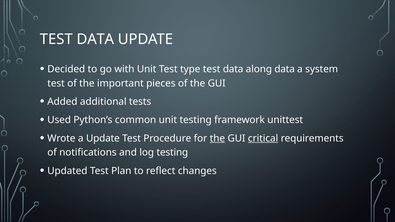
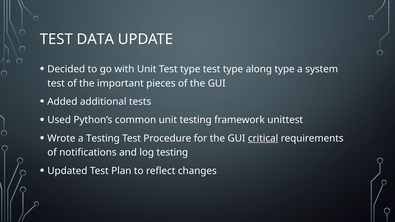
type test data: data -> type
along data: data -> type
a Update: Update -> Testing
the at (217, 138) underline: present -> none
